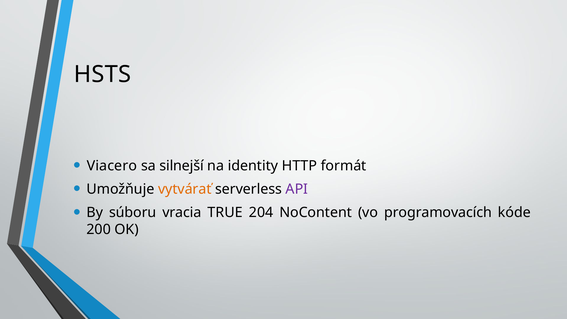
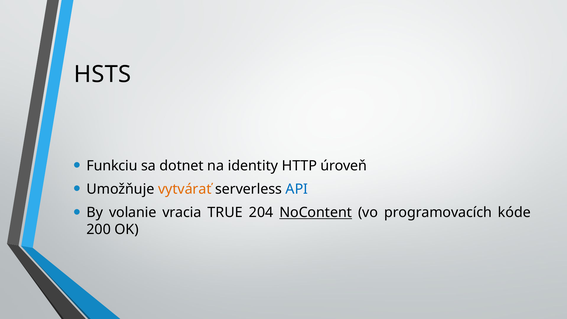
Viacero: Viacero -> Funkciu
silnejší: silnejší -> dotnet
formát: formát -> úroveň
API colour: purple -> blue
súboru: súboru -> volanie
NoContent underline: none -> present
